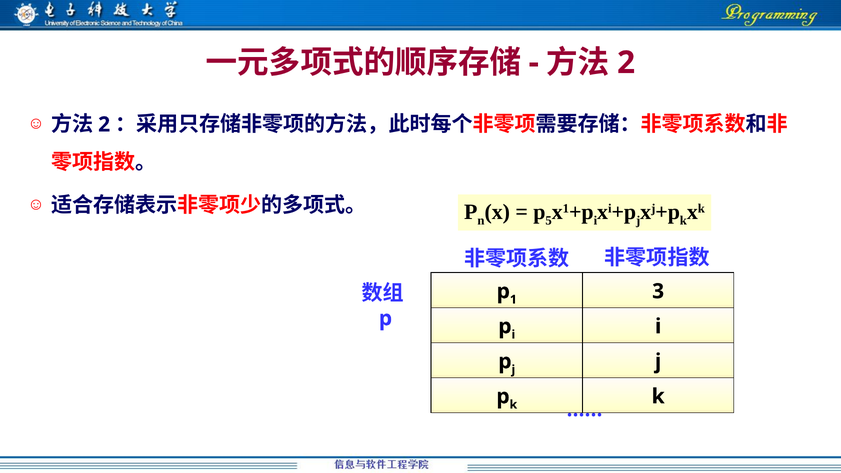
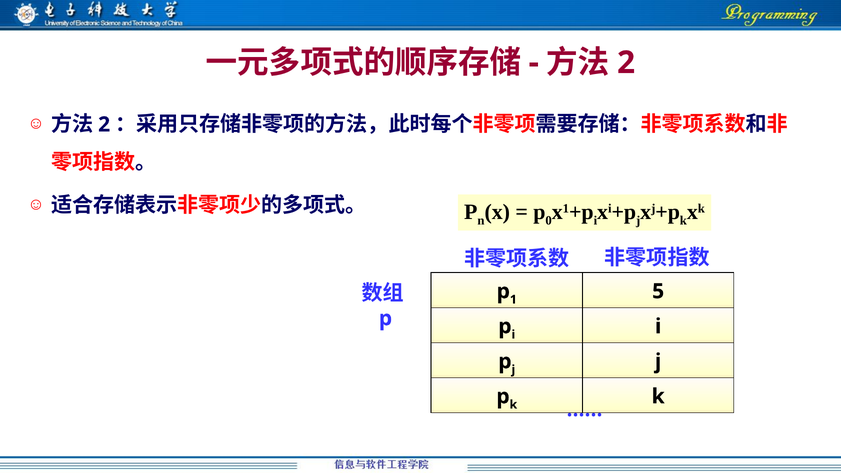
5: 5 -> 0
3: 3 -> 5
